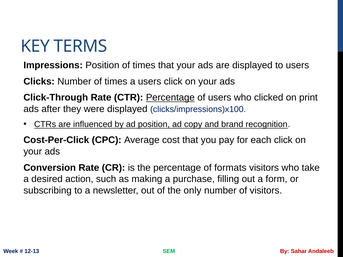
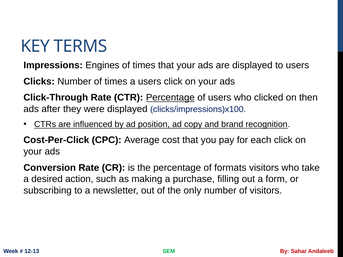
Impressions Position: Position -> Engines
print: print -> then
